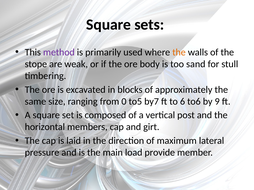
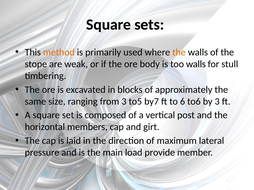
method colour: purple -> orange
too sand: sand -> walls
from 0: 0 -> 3
by 9: 9 -> 3
